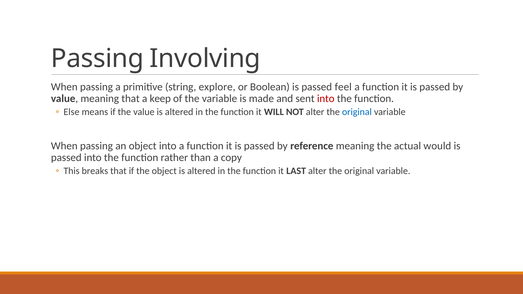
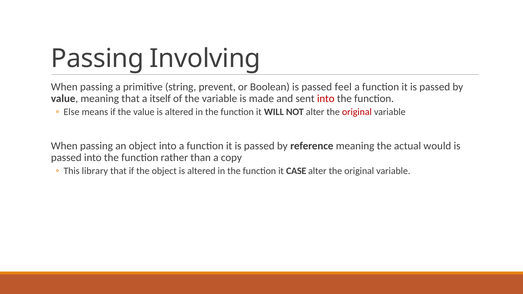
explore: explore -> prevent
keep: keep -> itself
original at (357, 112) colour: blue -> red
breaks: breaks -> library
LAST: LAST -> CASE
